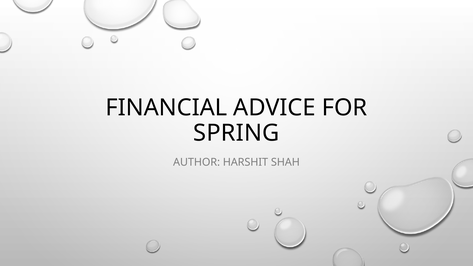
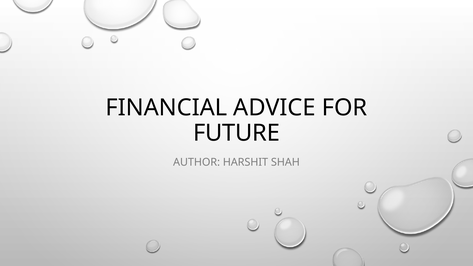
SPRING: SPRING -> FUTURE
